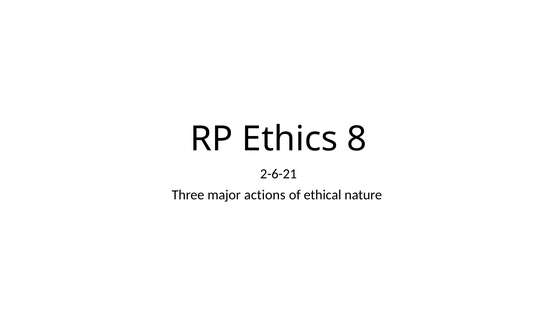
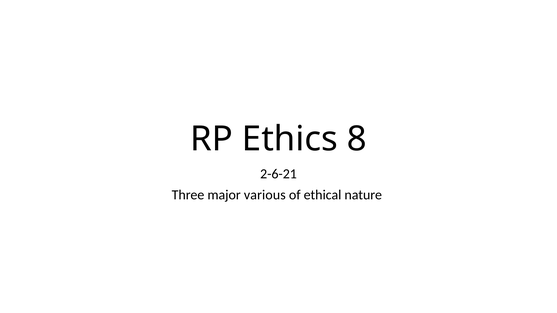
actions: actions -> various
